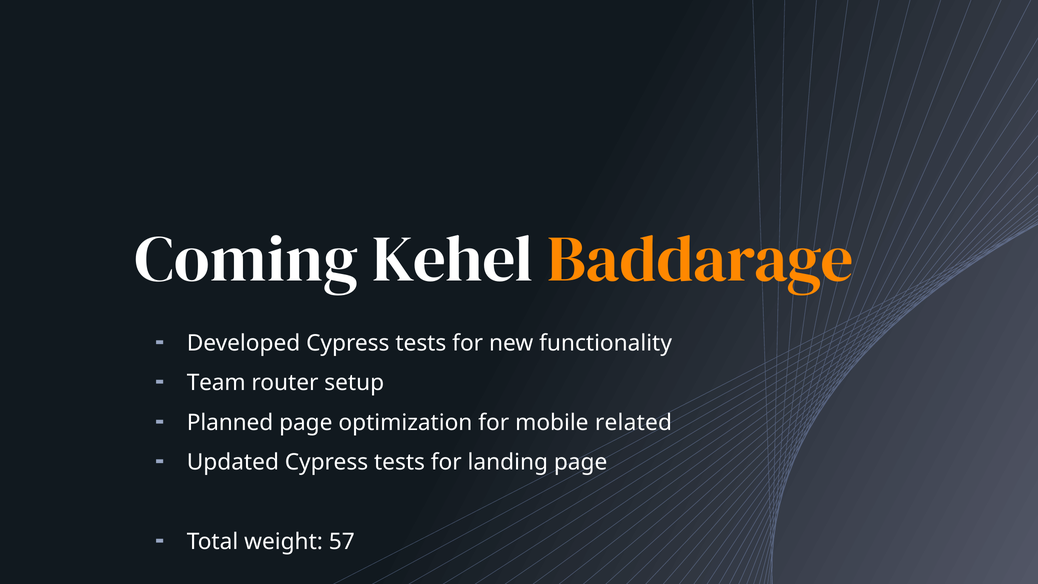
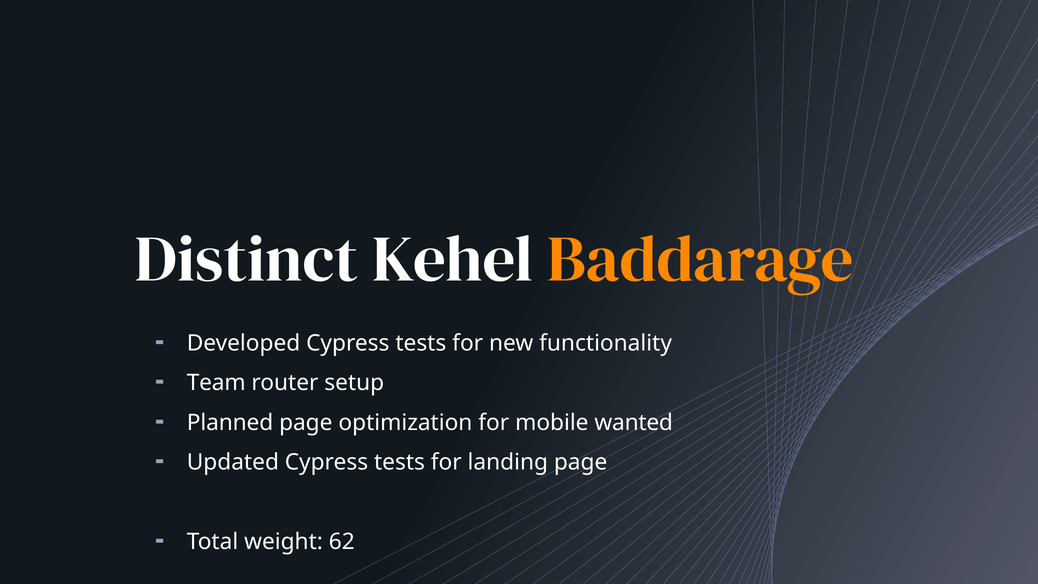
Coming: Coming -> Distinct
related: related -> wanted
57: 57 -> 62
